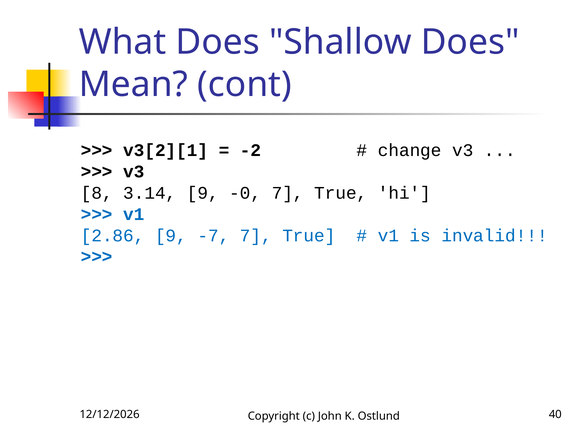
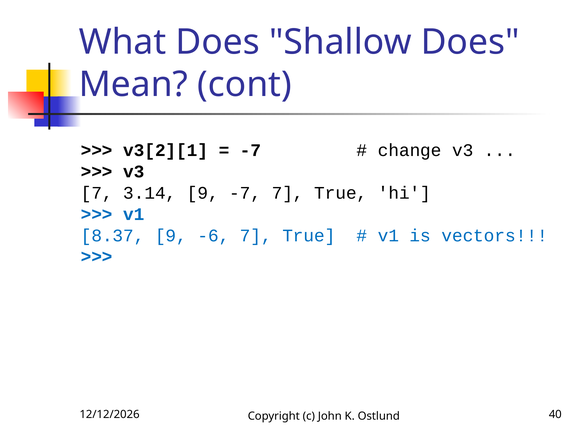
-2 at (251, 150): -2 -> -7
8 at (97, 193): 8 -> 7
9 -0: -0 -> -7
2.86: 2.86 -> 8.37
-7: -7 -> -6
invalid: invalid -> vectors
